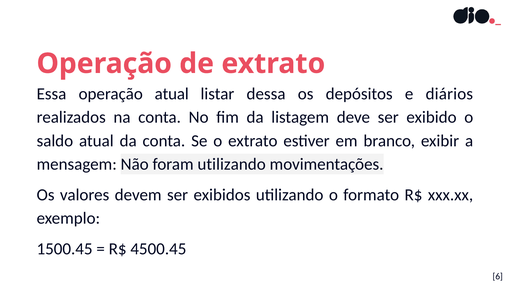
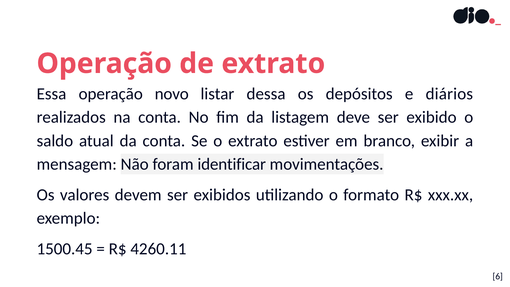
operação atual: atual -> novo
foram utilizando: utilizando -> identificar
4500.45: 4500.45 -> 4260.11
